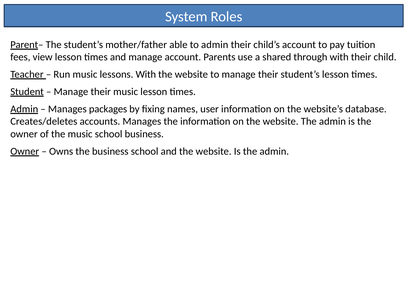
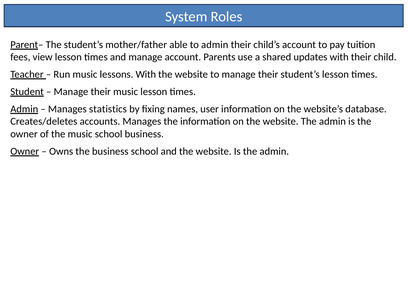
through: through -> updates
packages: packages -> statistics
